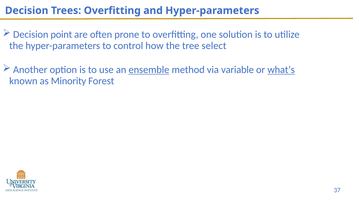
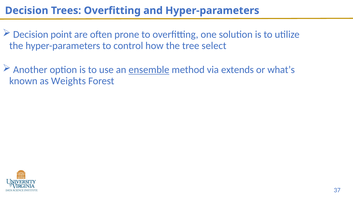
variable: variable -> extends
what’s underline: present -> none
Minority: Minority -> Weights
